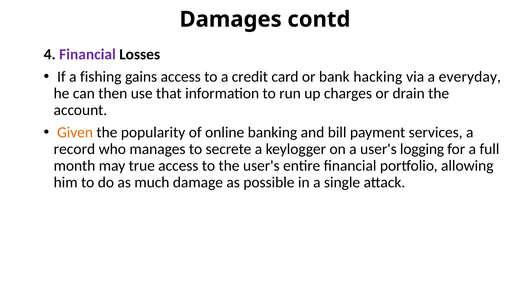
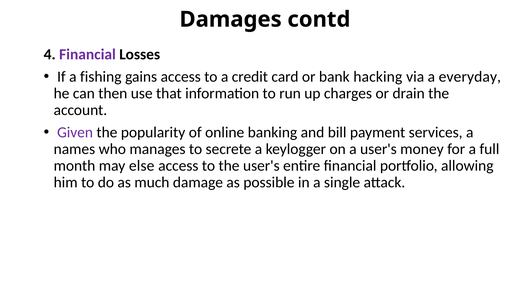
Given colour: orange -> purple
record: record -> names
logging: logging -> money
true: true -> else
